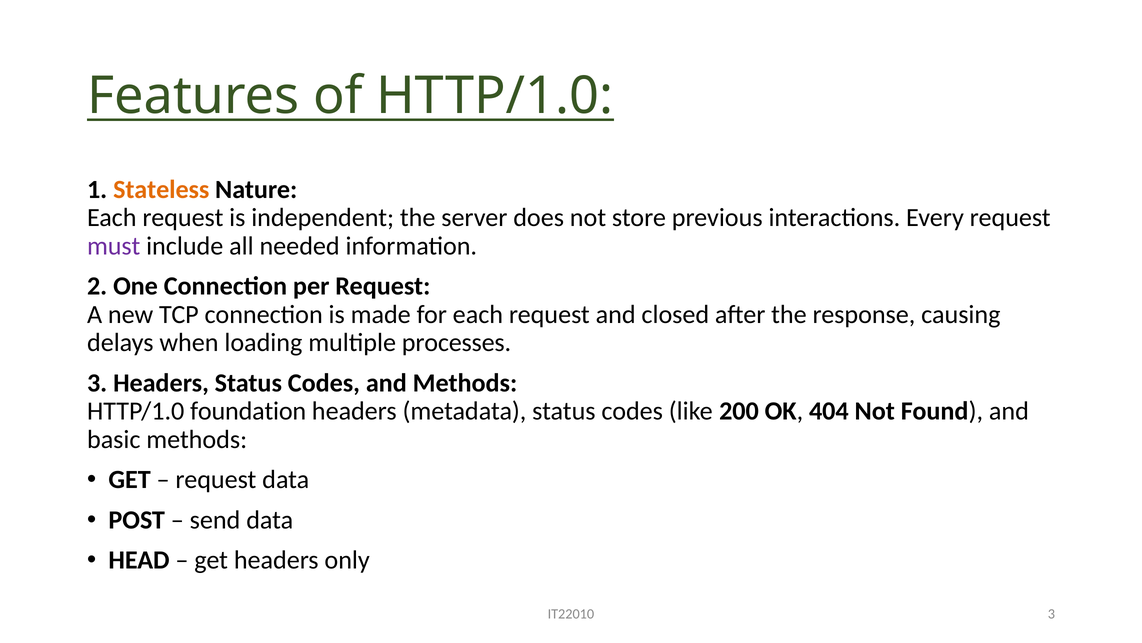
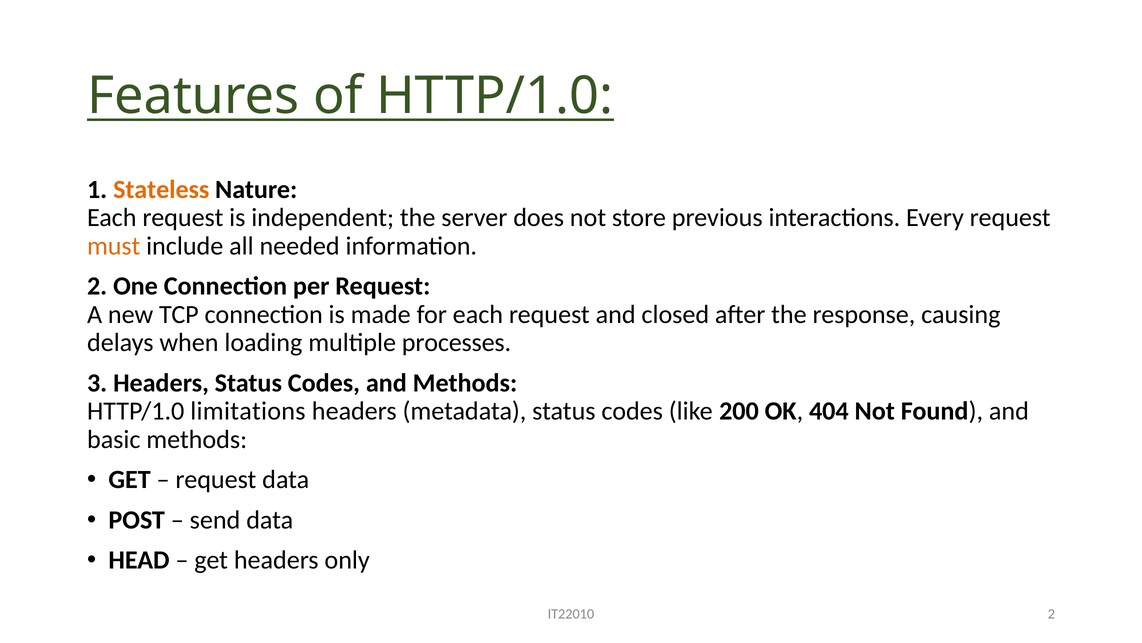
must colour: purple -> orange
foundation: foundation -> limitations
IT22010 3: 3 -> 2
